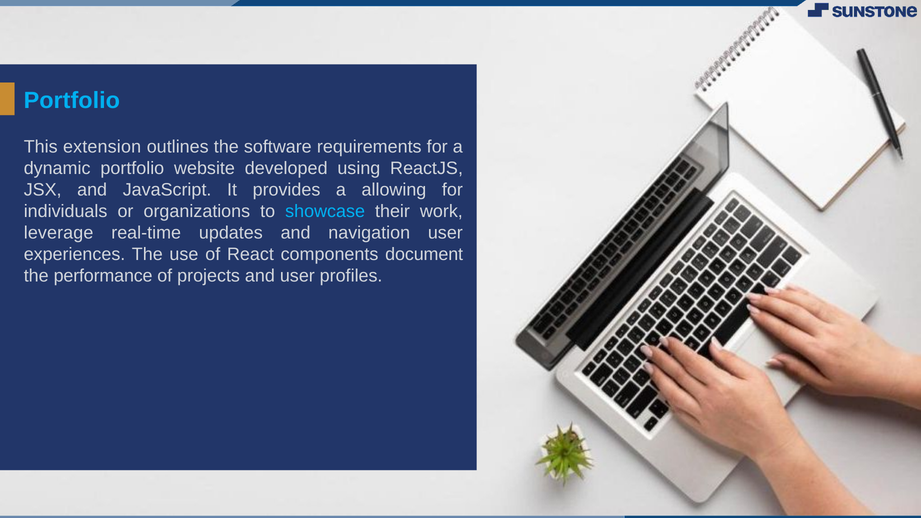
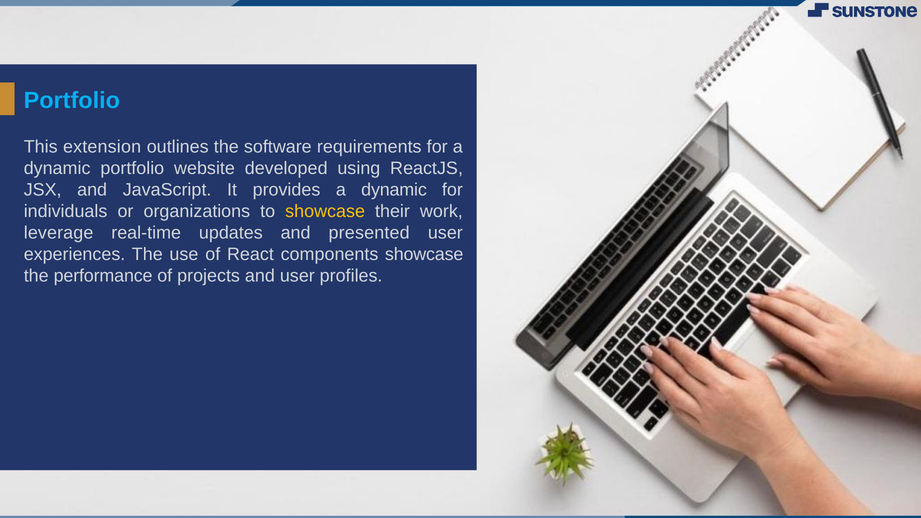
provides a allowing: allowing -> dynamic
showcase at (325, 212) colour: light blue -> yellow
navigation: navigation -> presented
components document: document -> showcase
